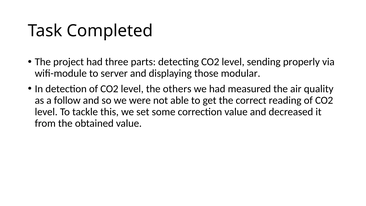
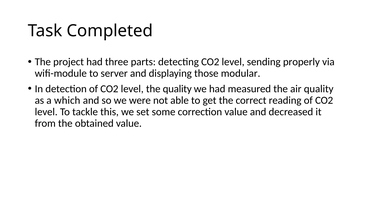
the others: others -> quality
follow: follow -> which
